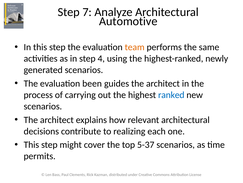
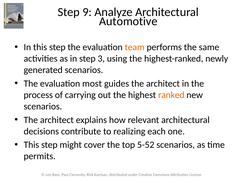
7: 7 -> 9
4: 4 -> 3
been: been -> most
ranked colour: blue -> orange
5-37: 5-37 -> 5-52
